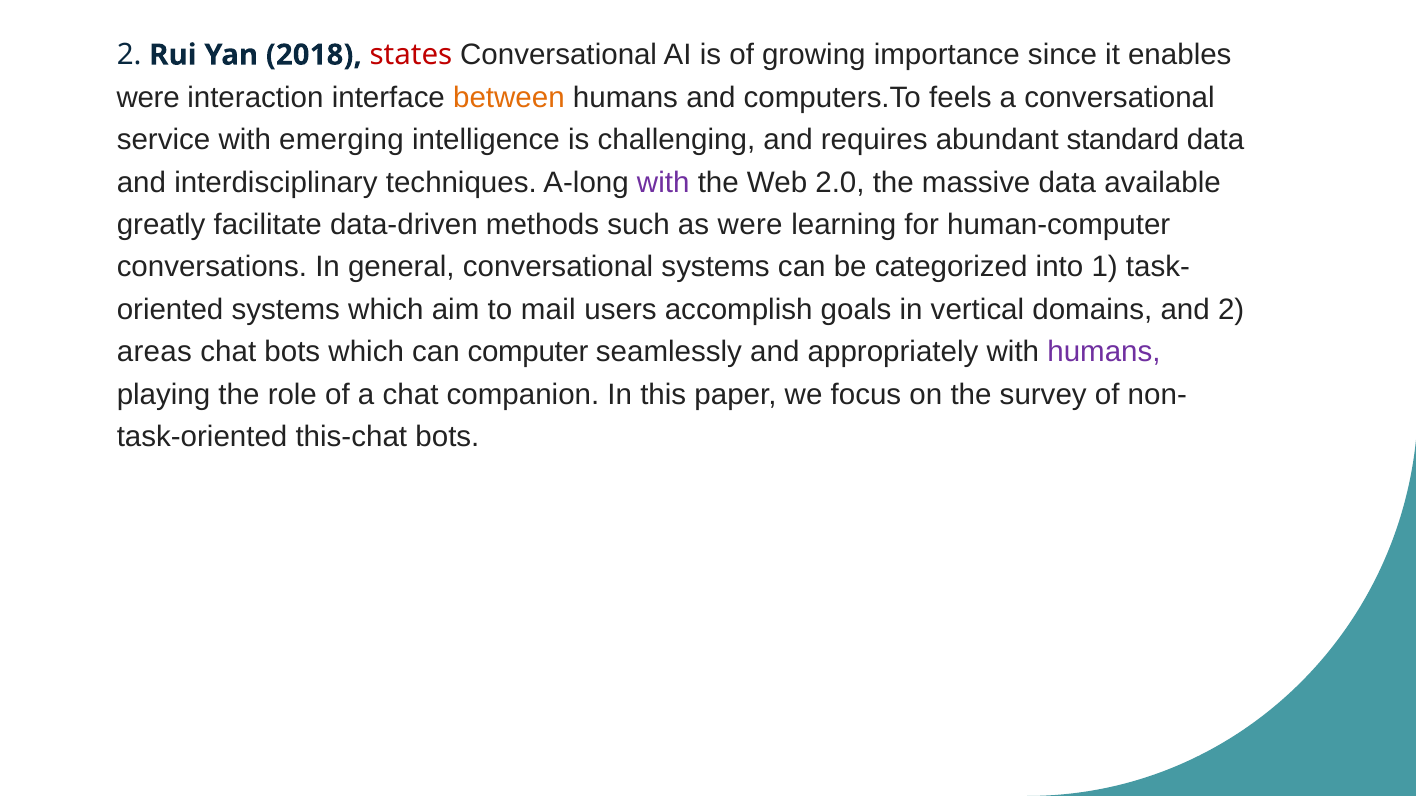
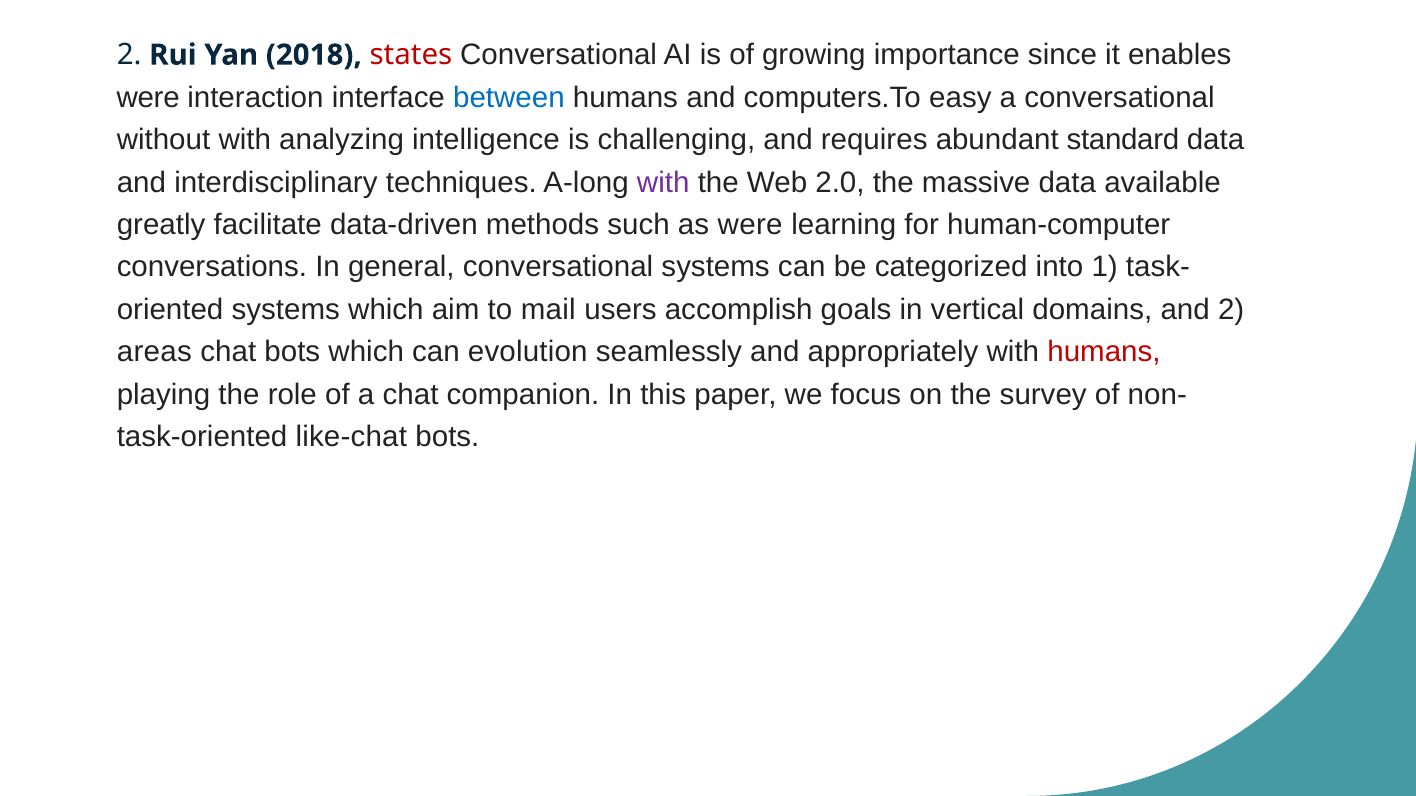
between colour: orange -> blue
feels: feels -> easy
service: service -> without
emerging: emerging -> analyzing
computer: computer -> evolution
humans at (1104, 352) colour: purple -> red
this-chat: this-chat -> like-chat
